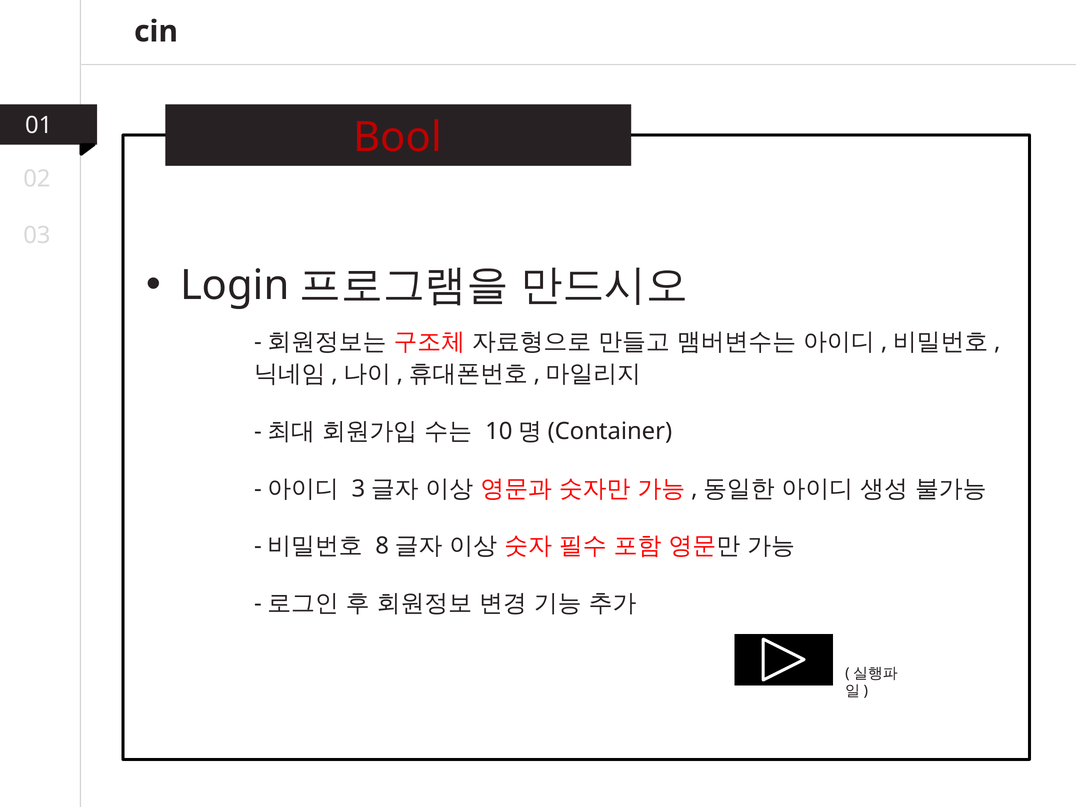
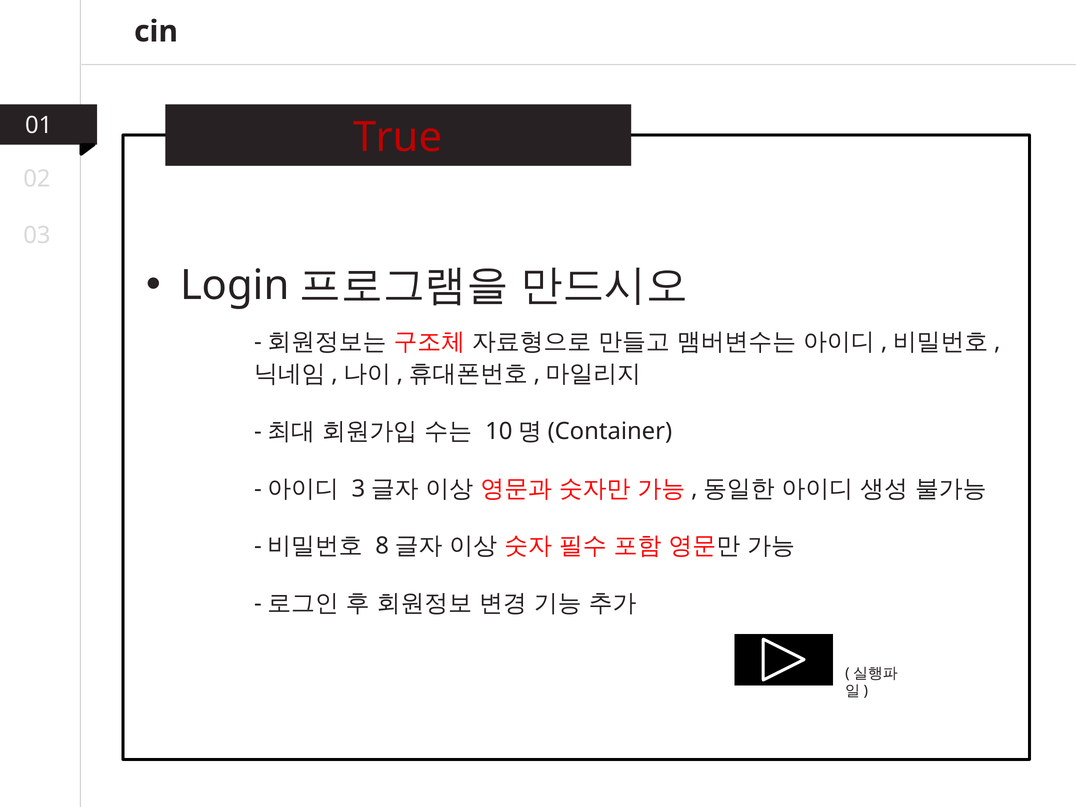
Bool: Bool -> True
